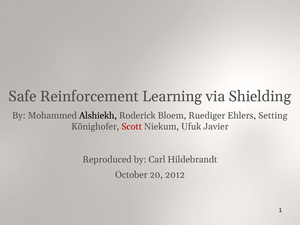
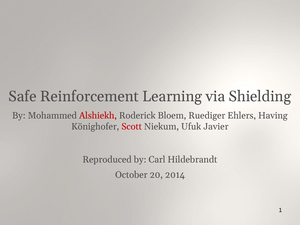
Alshiekh colour: black -> red
Setting: Setting -> Having
2012: 2012 -> 2014
